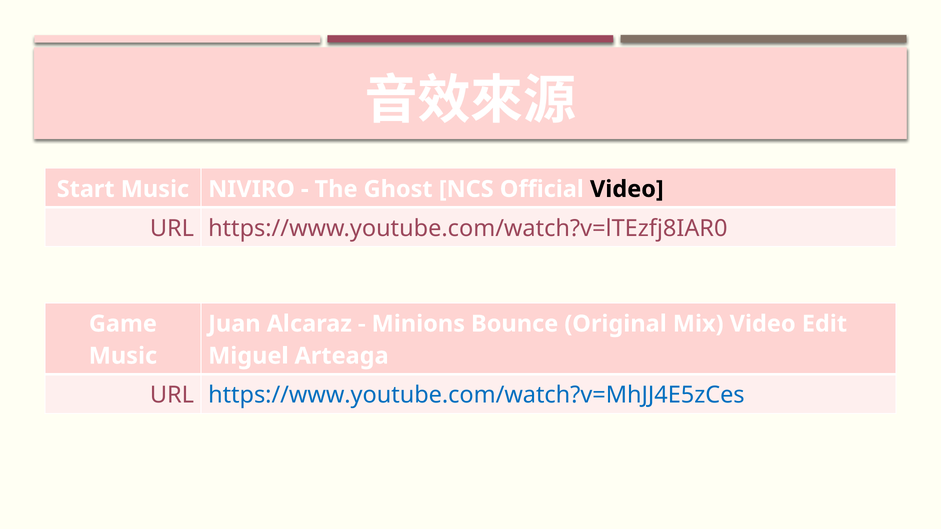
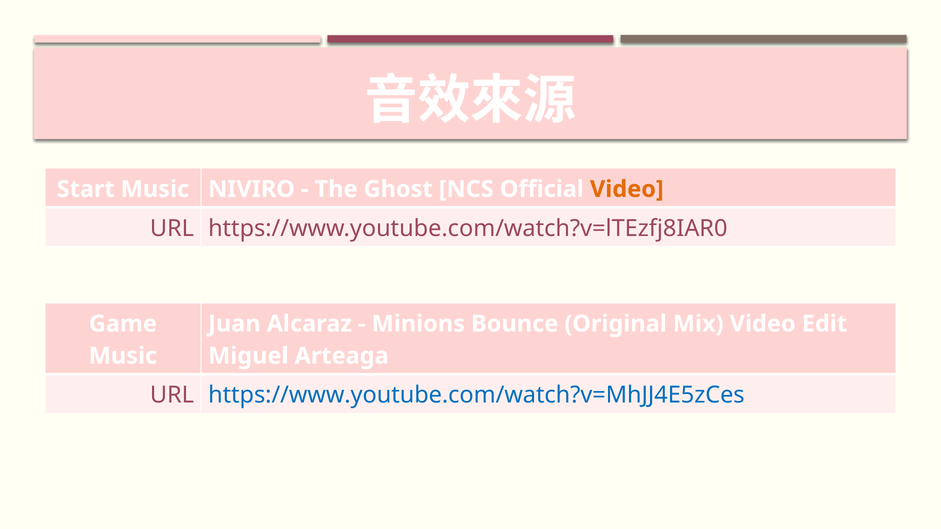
Video at (627, 189) colour: black -> orange
